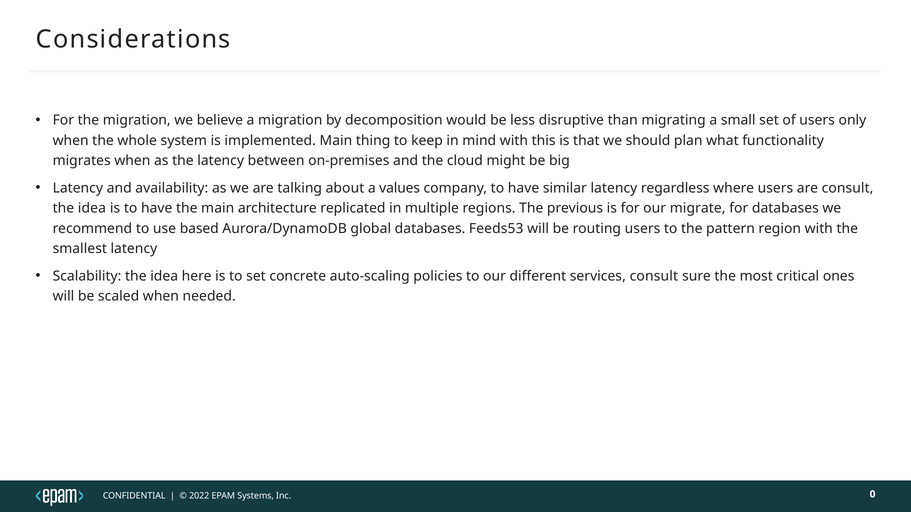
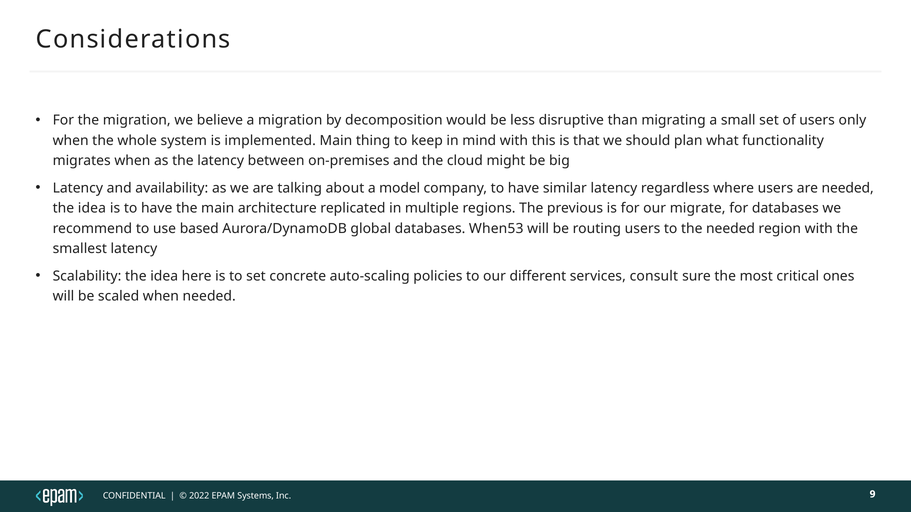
values: values -> model
are consult: consult -> needed
Feeds53: Feeds53 -> When53
the pattern: pattern -> needed
0: 0 -> 9
